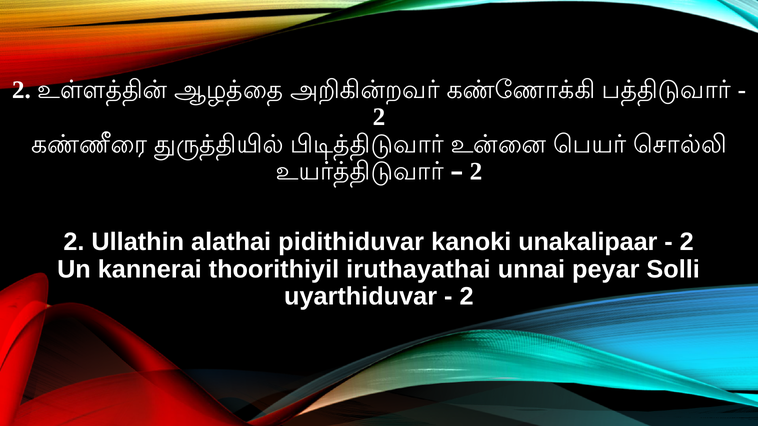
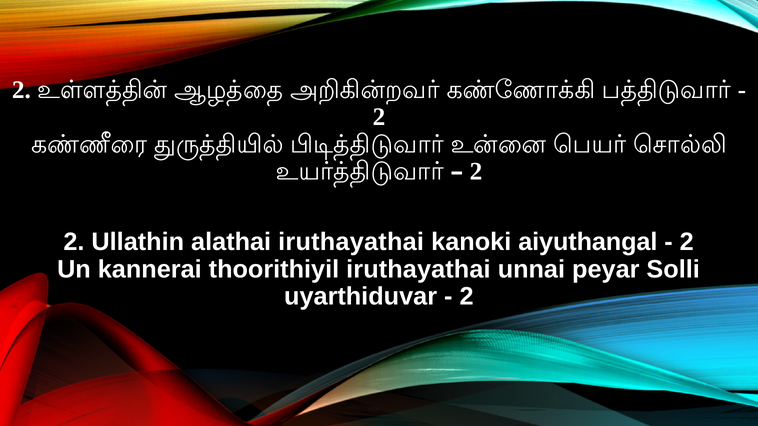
alathai pidithiduvar: pidithiduvar -> iruthayathai
unakalipaar: unakalipaar -> aiyuthangal
